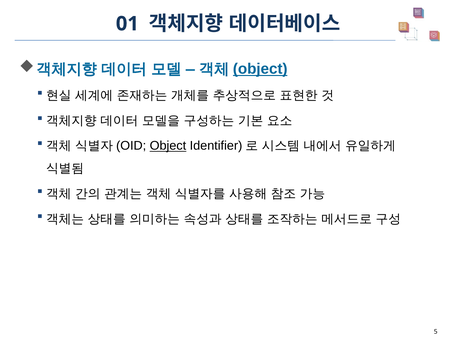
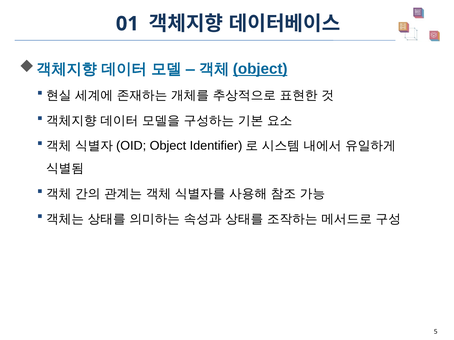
Object at (168, 146) underline: present -> none
